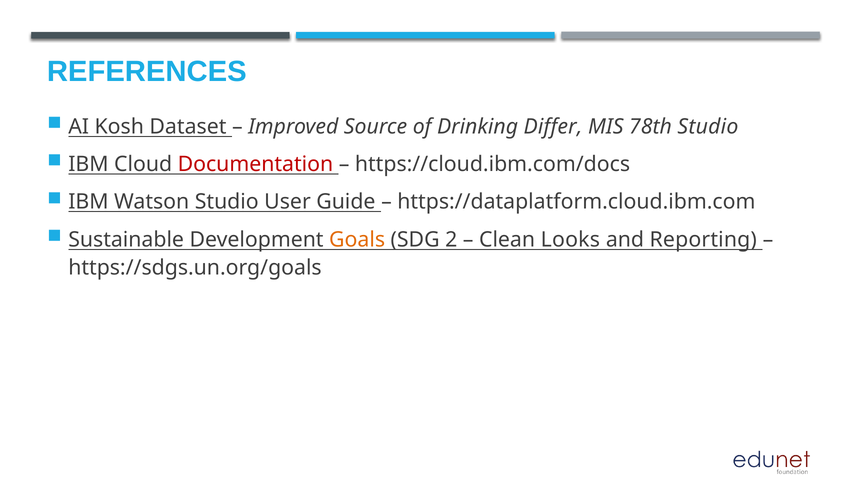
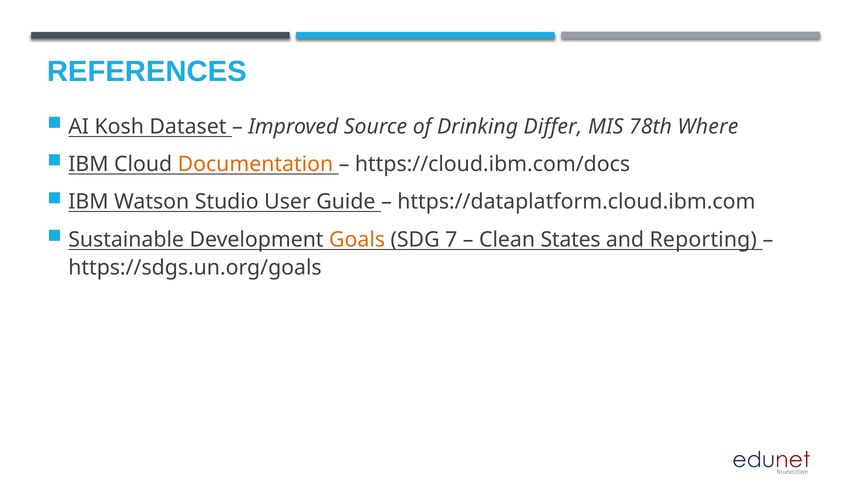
78th Studio: Studio -> Where
Documentation colour: red -> orange
2: 2 -> 7
Looks: Looks -> States
